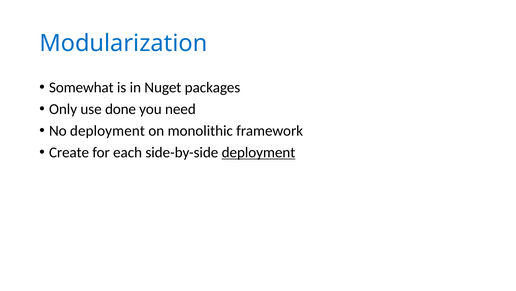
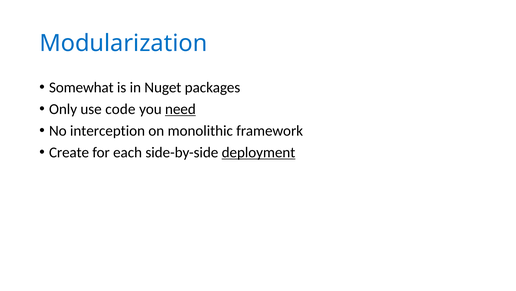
done: done -> code
need underline: none -> present
No deployment: deployment -> interception
